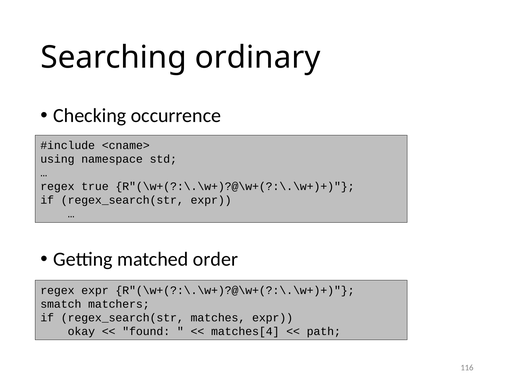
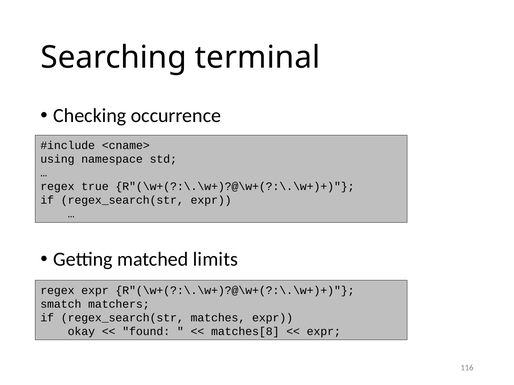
ordinary: ordinary -> terminal
order: order -> limits
matches[4: matches[4 -> matches[8
path at (324, 332): path -> expr
